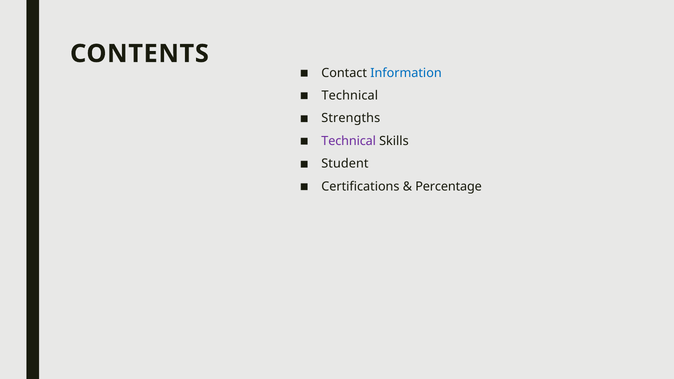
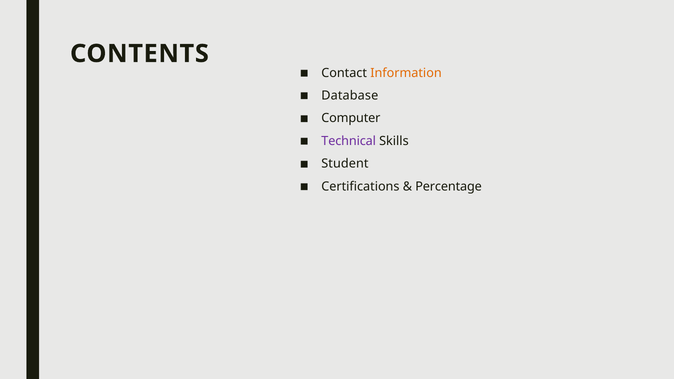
Information colour: blue -> orange
Technical at (350, 96): Technical -> Database
Strengths: Strengths -> Computer
